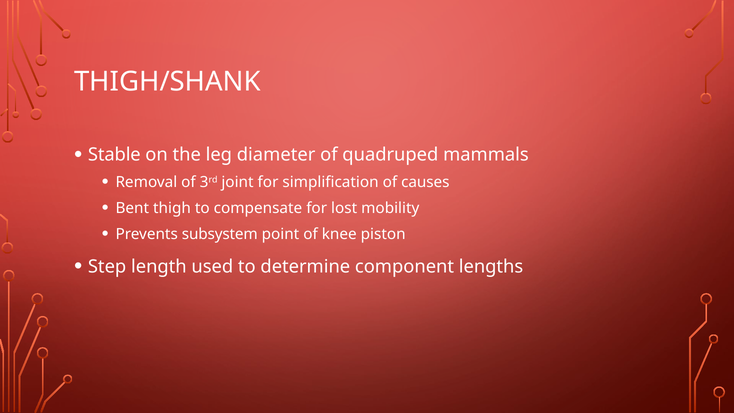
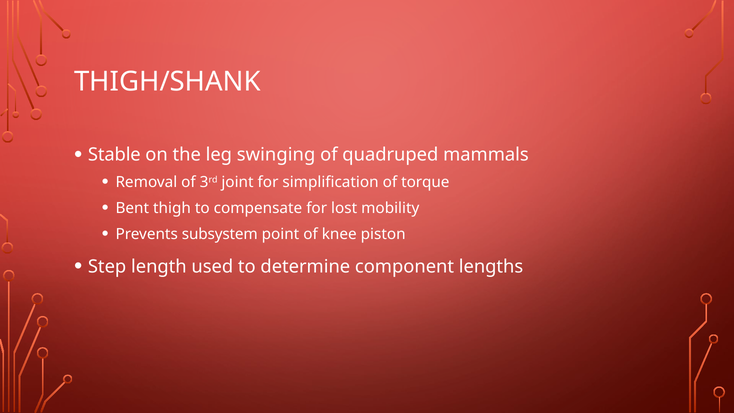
diameter: diameter -> swinging
causes: causes -> torque
